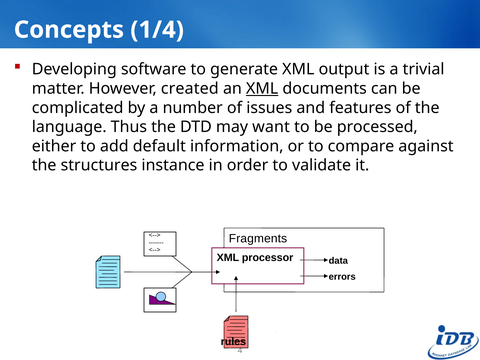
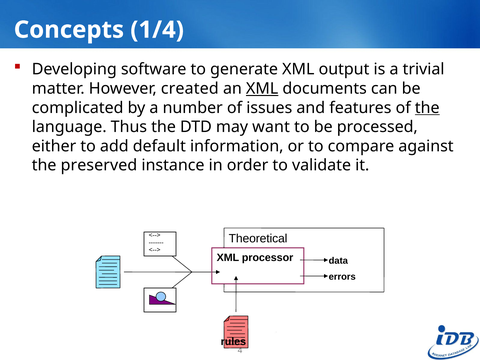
the at (427, 108) underline: none -> present
structures: structures -> preserved
Fragments: Fragments -> Theoretical
